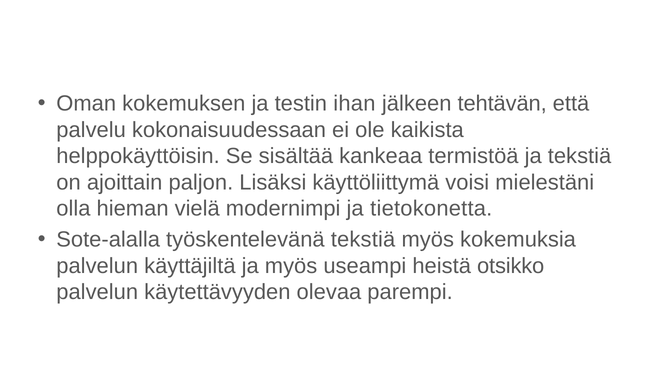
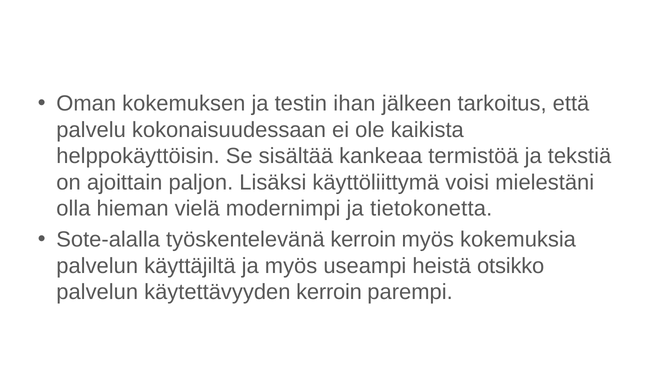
tehtävän: tehtävän -> tarkoitus
työskentelevänä tekstiä: tekstiä -> kerroin
käytettävyyden olevaa: olevaa -> kerroin
